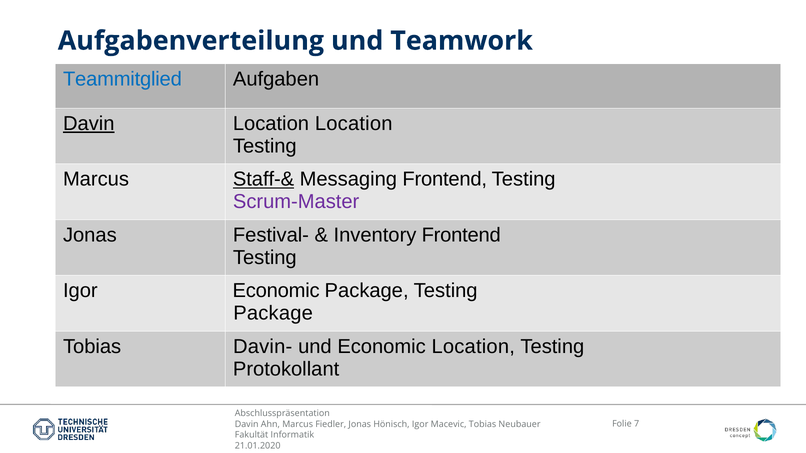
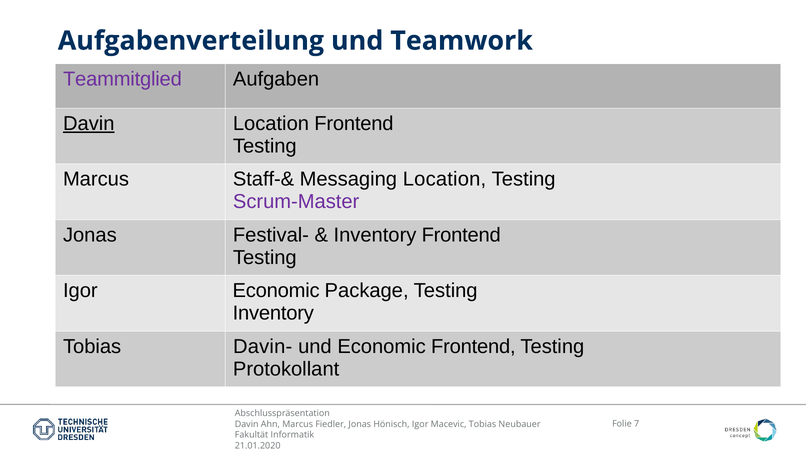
Teammitglied colour: blue -> purple
Location Location: Location -> Frontend
Staff-& underline: present -> none
Messaging Frontend: Frontend -> Location
Package at (273, 314): Package -> Inventory
Economic Location: Location -> Frontend
